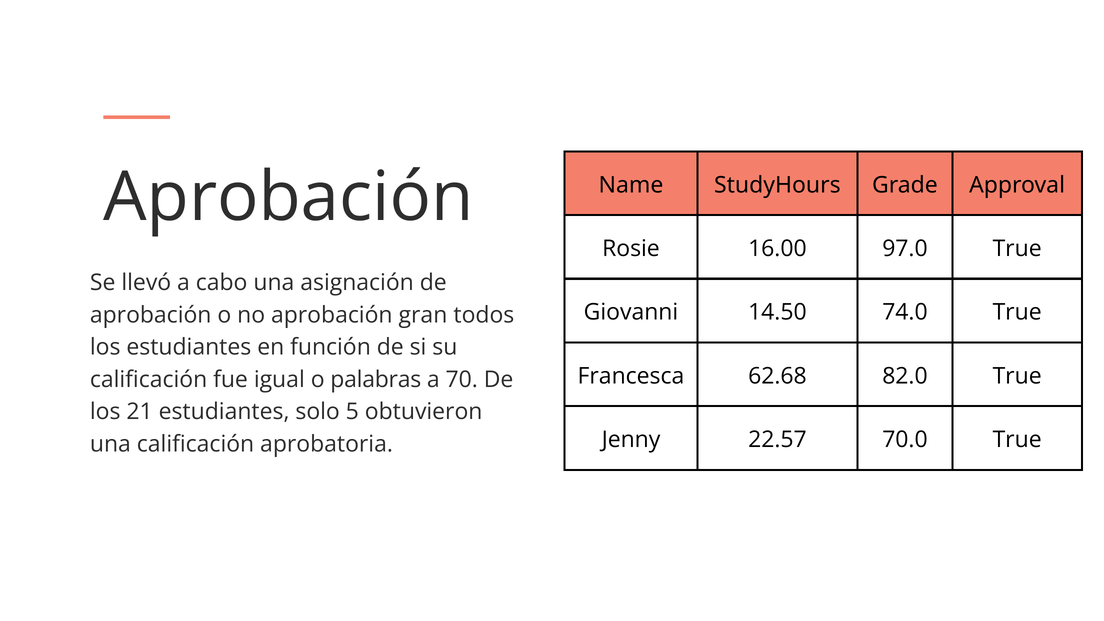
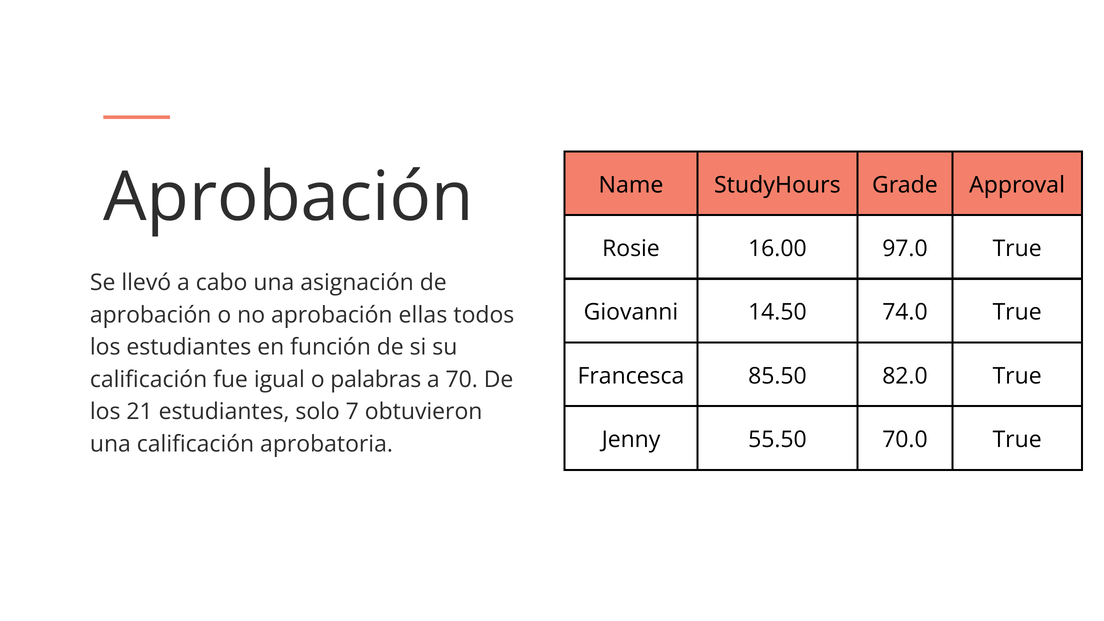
gran: gran -> ellas
62.68: 62.68 -> 85.50
5: 5 -> 7
22.57: 22.57 -> 55.50
